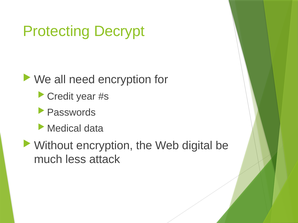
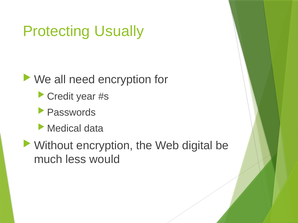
Decrypt: Decrypt -> Usually
attack: attack -> would
